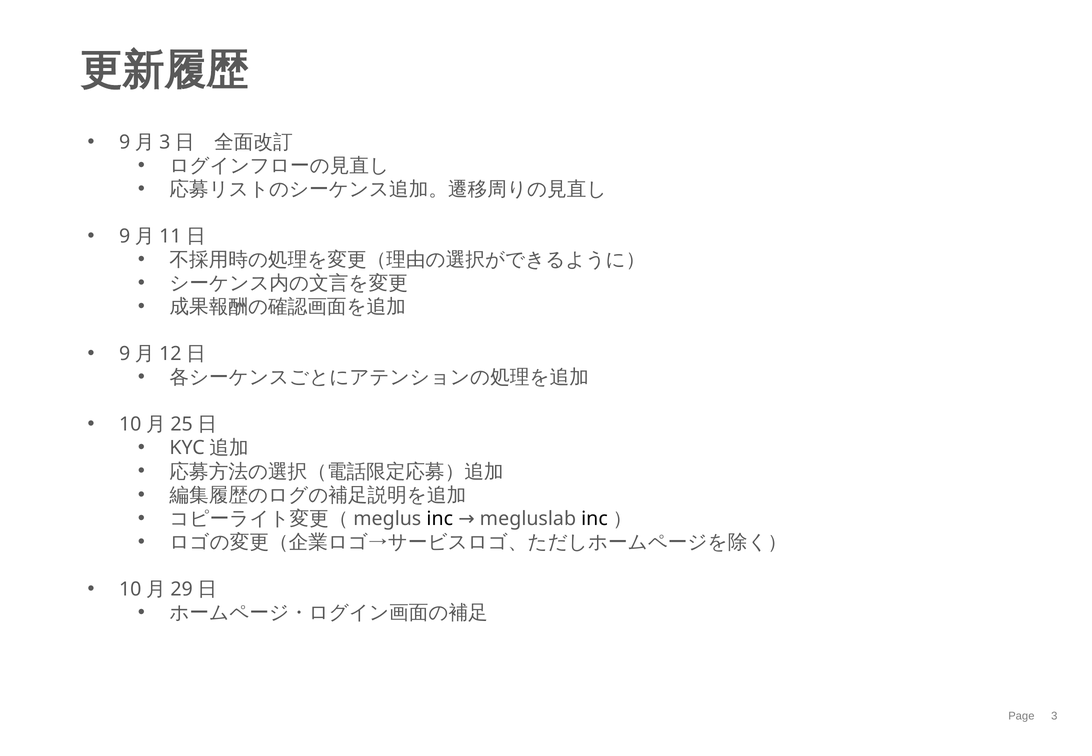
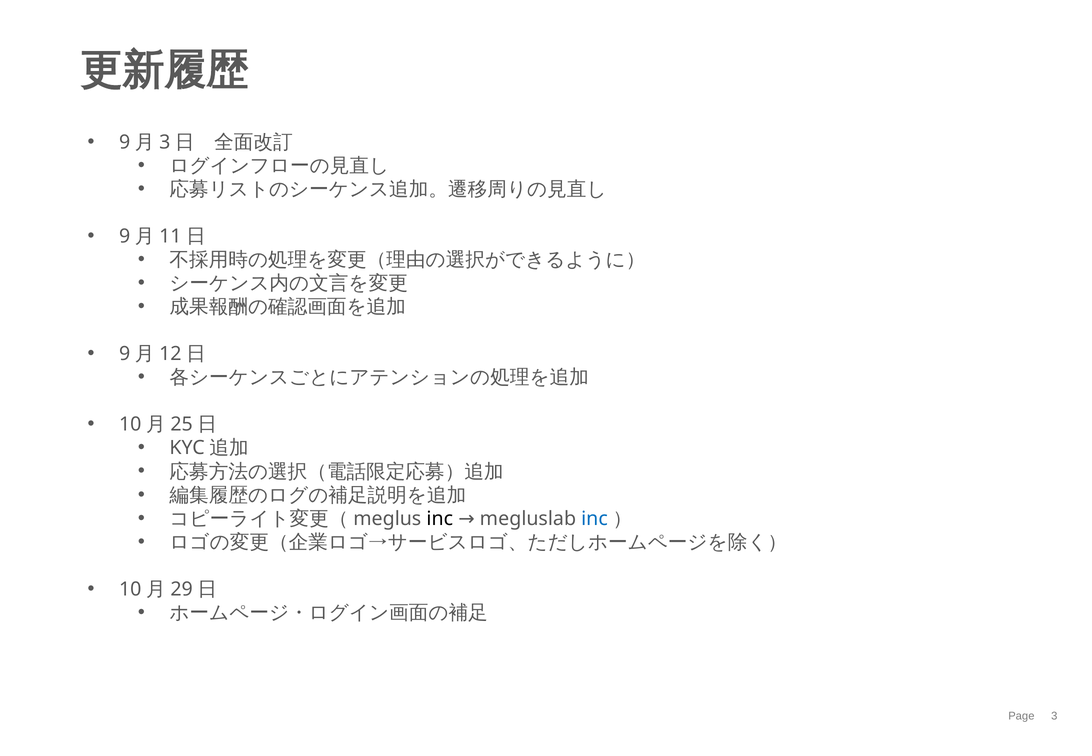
inc at (594, 519) colour: black -> blue
